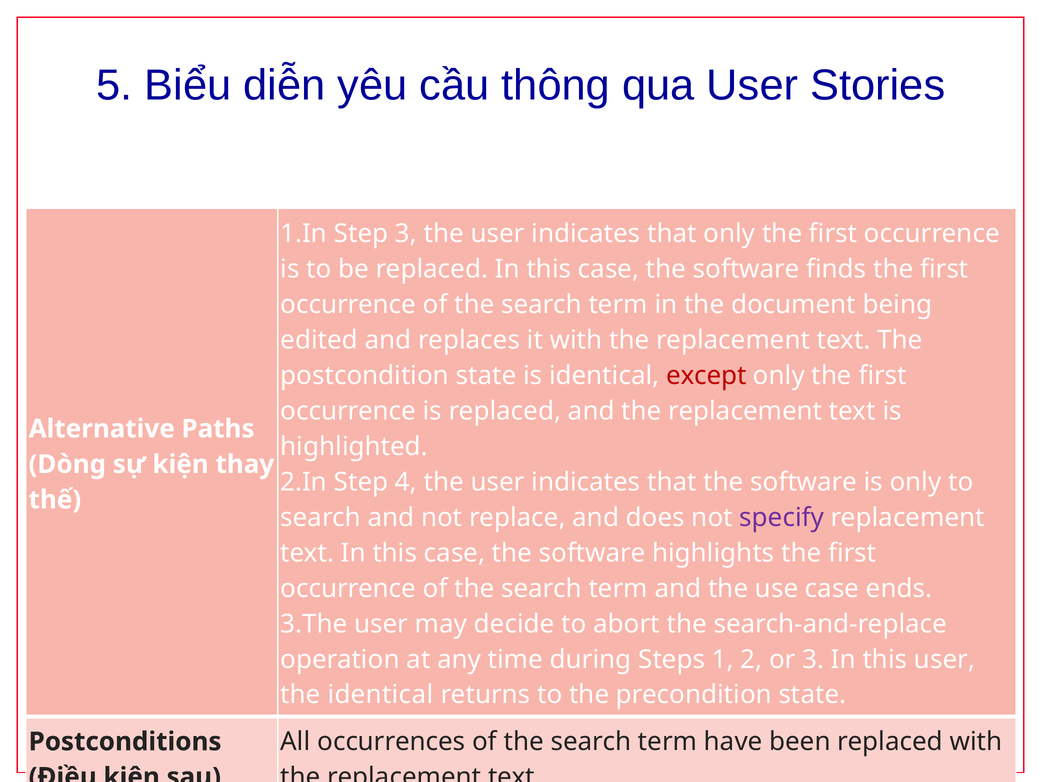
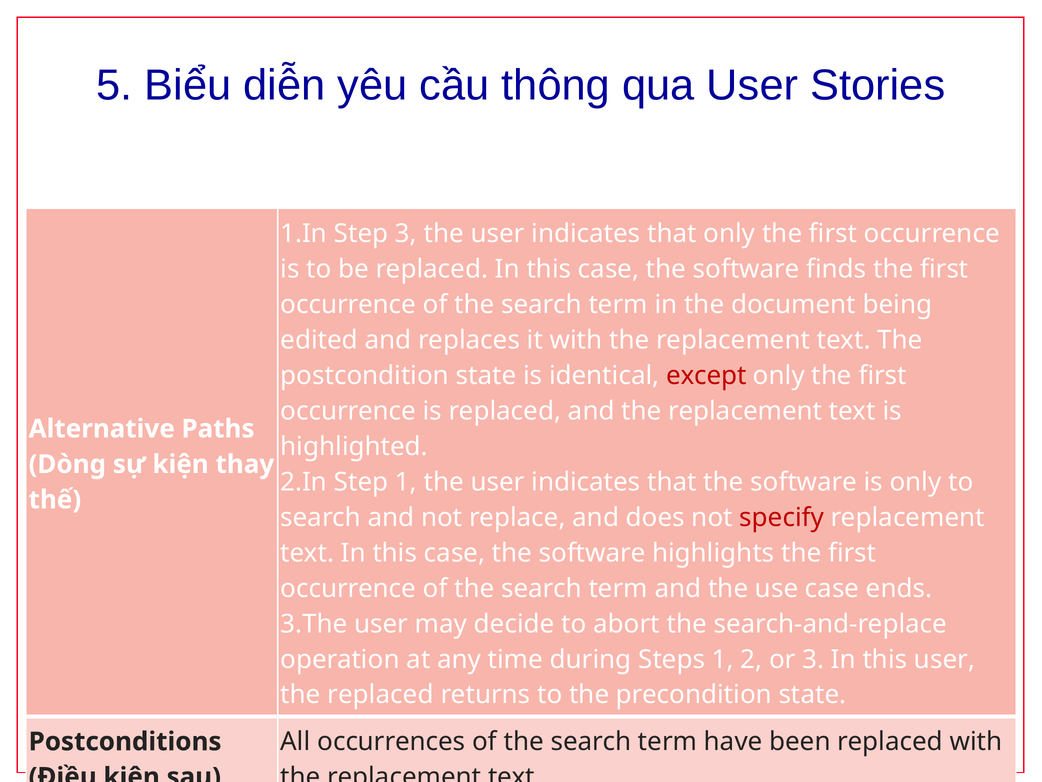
Step 4: 4 -> 1
specify colour: purple -> red
the identical: identical -> replaced
